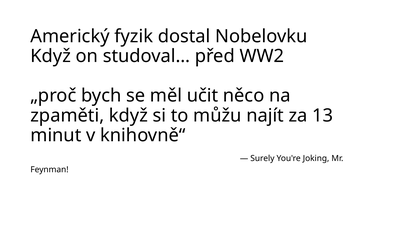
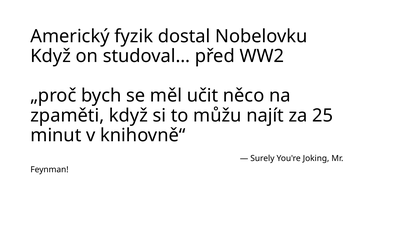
13: 13 -> 25
